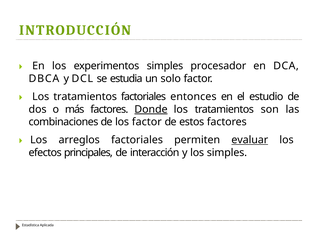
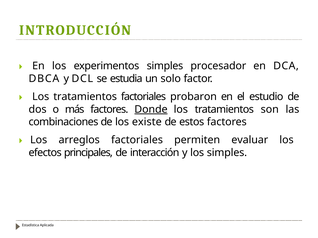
entonces: entonces -> probaron
los factor: factor -> existe
evaluar underline: present -> none
